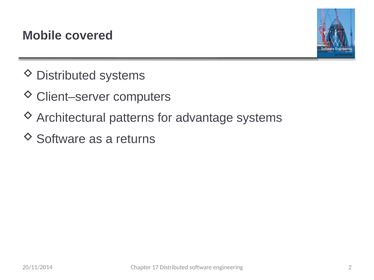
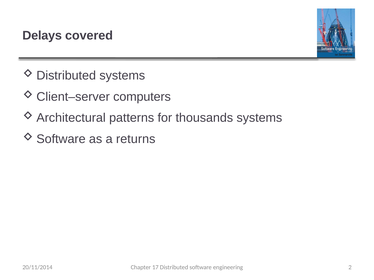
Mobile: Mobile -> Delays
advantage: advantage -> thousands
